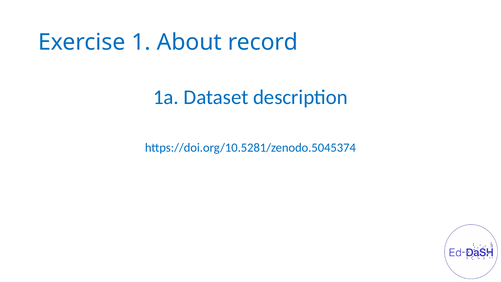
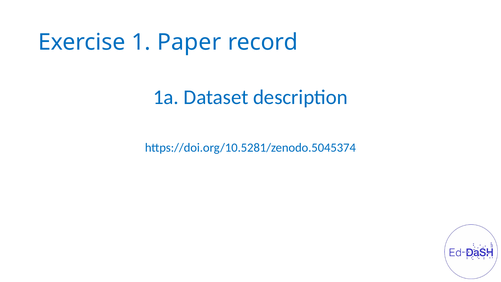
About: About -> Paper
